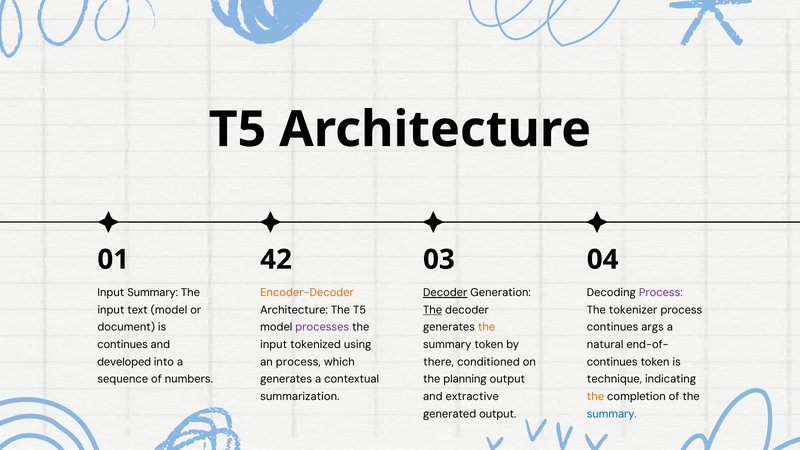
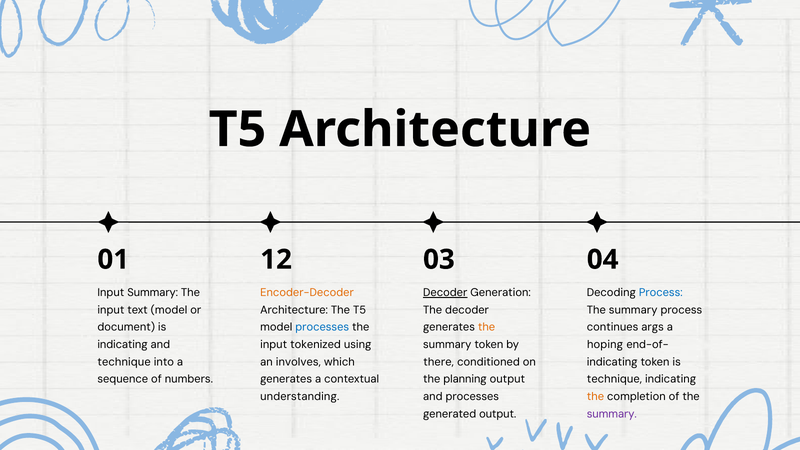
42: 42 -> 12
Process at (661, 293) colour: purple -> blue
The at (433, 310) underline: present -> none
tokenizer at (633, 310): tokenizer -> summary
processes at (322, 327) colour: purple -> blue
continues at (123, 345): continues -> indicating
natural: natural -> hoping
developed at (124, 362): developed -> technique
an process: process -> involves
continues at (612, 362): continues -> indicating
summarization: summarization -> understanding
and extractive: extractive -> processes
summary at (612, 414) colour: blue -> purple
